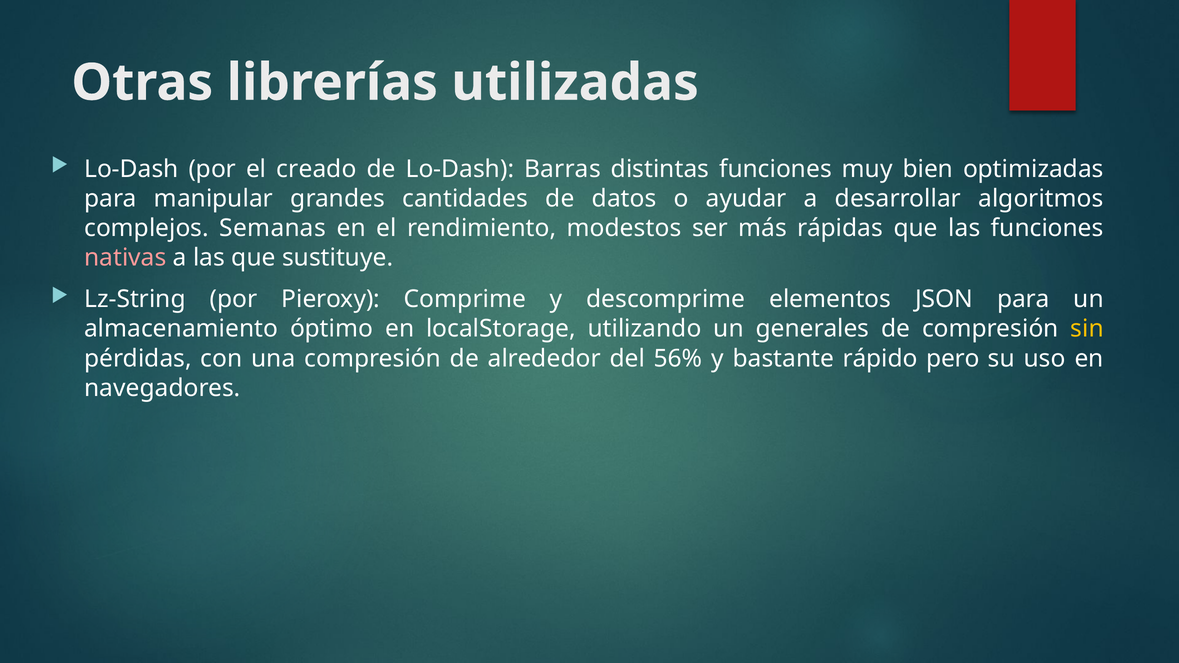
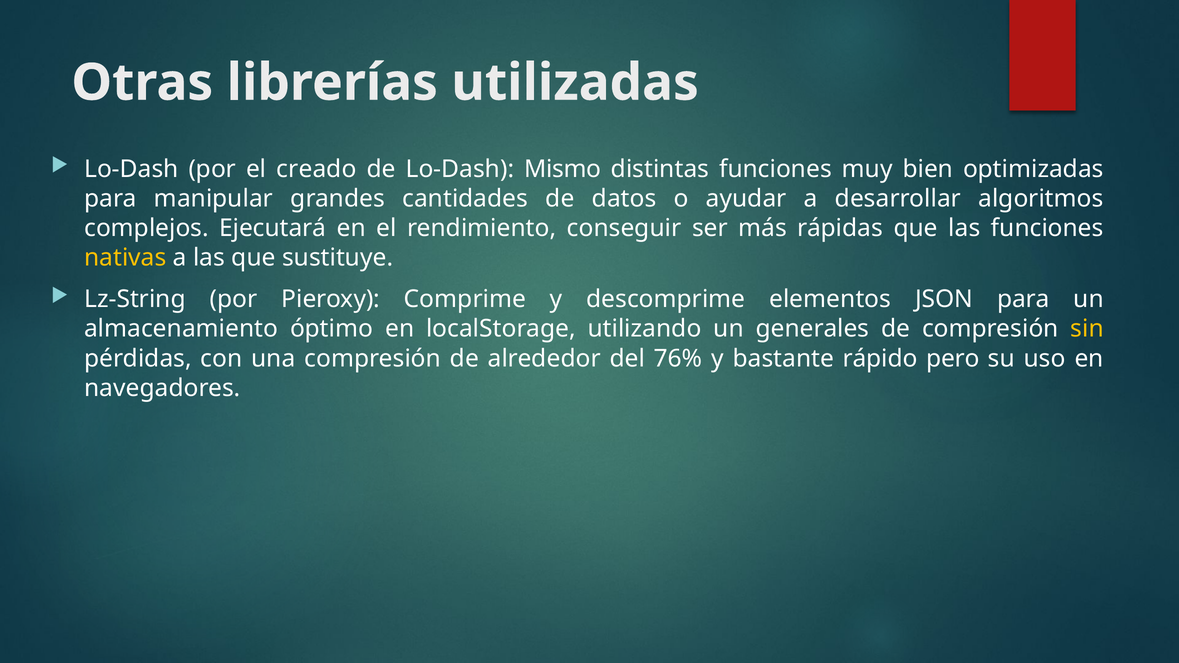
Barras: Barras -> Mismo
Semanas: Semanas -> Ejecutará
modestos: modestos -> conseguir
nativas colour: pink -> yellow
56%: 56% -> 76%
